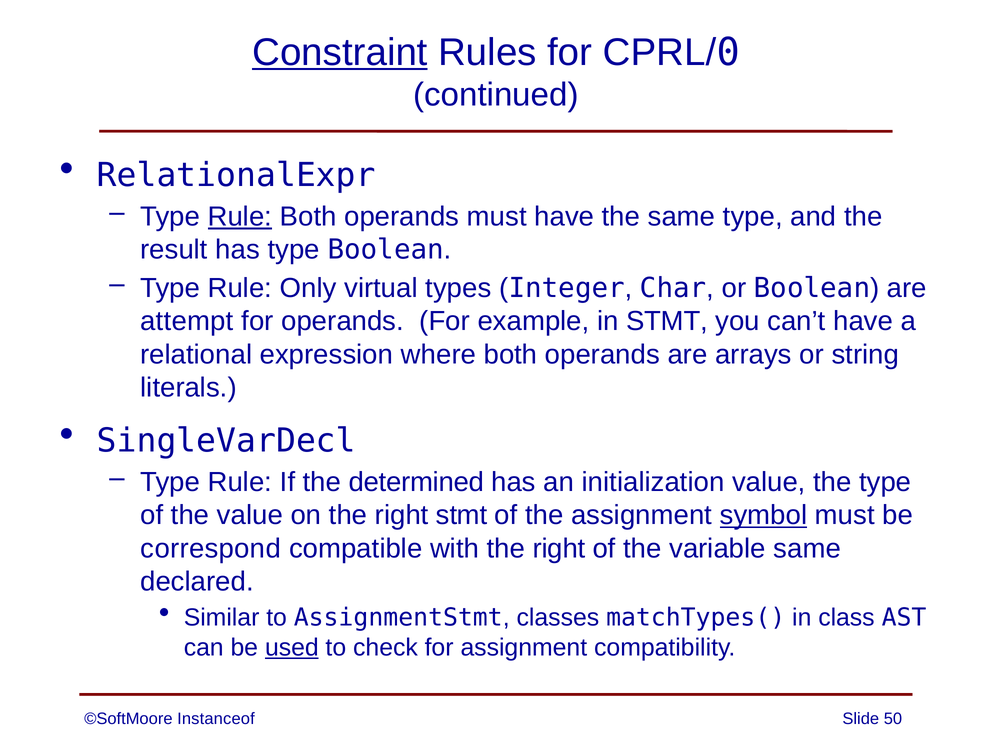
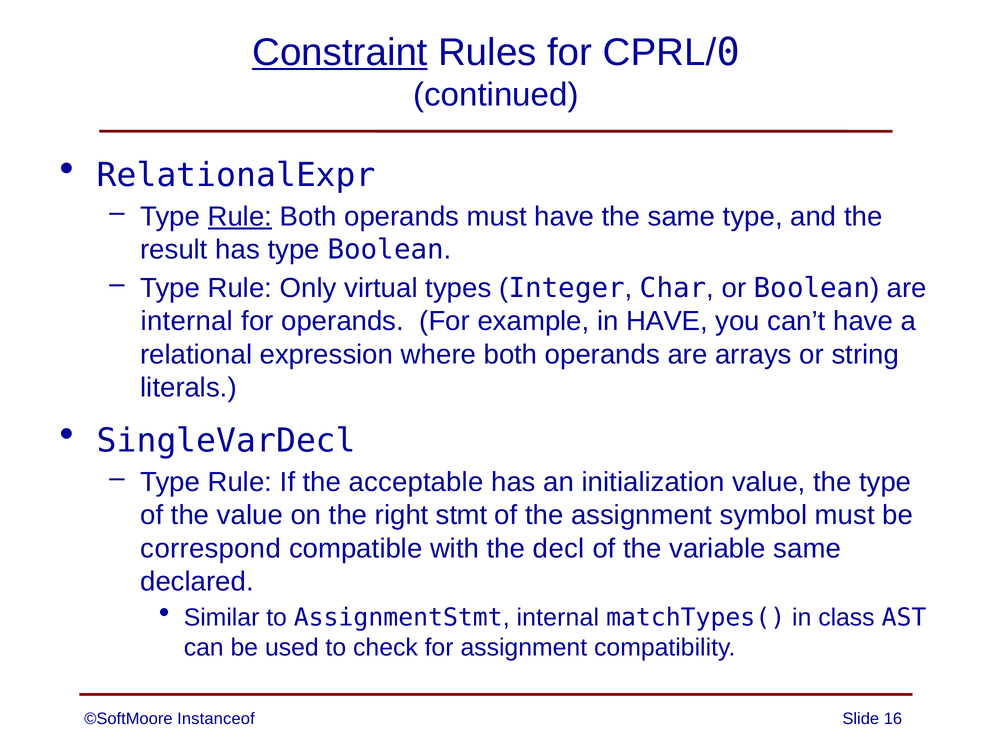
attempt at (187, 321): attempt -> internal
in STMT: STMT -> HAVE
determined: determined -> acceptable
symbol underline: present -> none
with the right: right -> decl
AssignmentStmt classes: classes -> internal
used underline: present -> none
50: 50 -> 16
